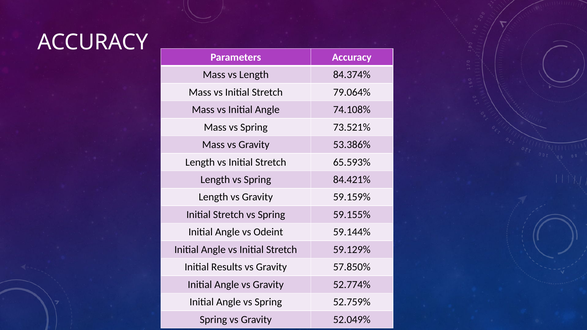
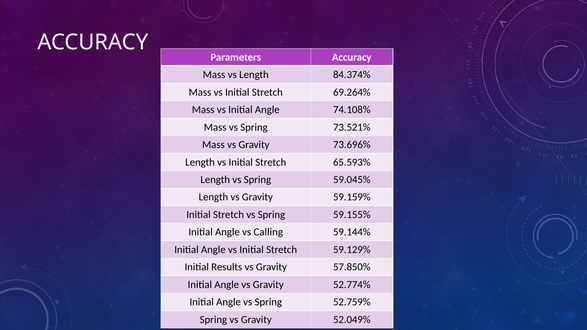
79.064%: 79.064% -> 69.264%
53.386%: 53.386% -> 73.696%
84.421%: 84.421% -> 59.045%
Odeint: Odeint -> Calling
